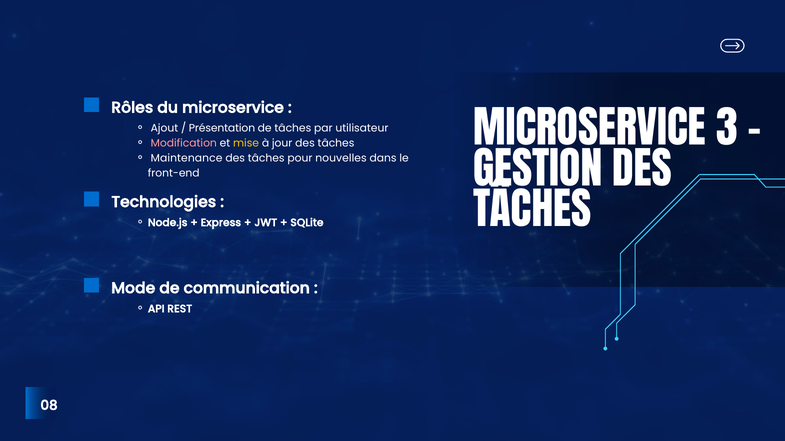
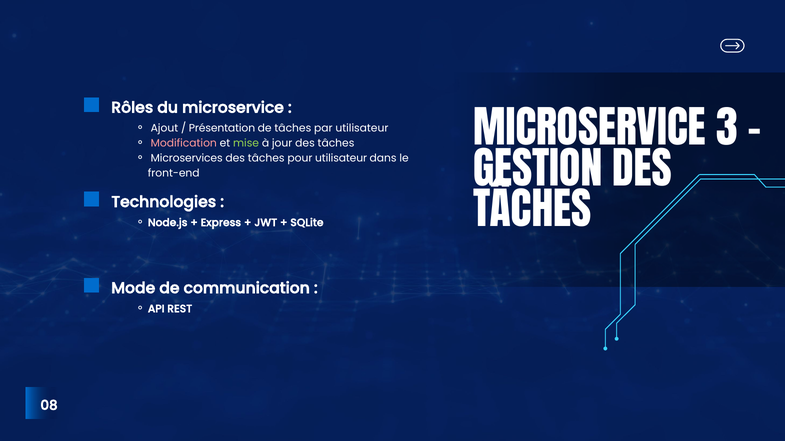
mise colour: yellow -> light green
Maintenance: Maintenance -> Microservices
pour nouvelles: nouvelles -> utilisateur
